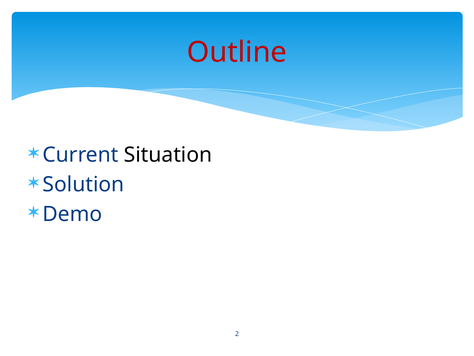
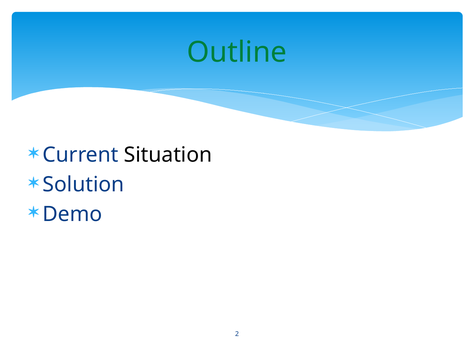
Outline colour: red -> green
